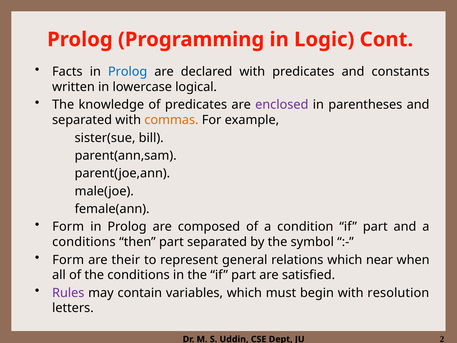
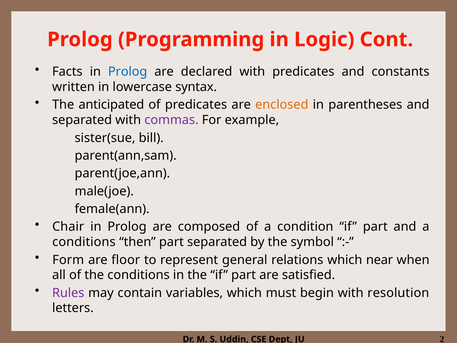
logical: logical -> syntax
knowledge: knowledge -> anticipated
enclosed colour: purple -> orange
commas colour: orange -> purple
Form at (68, 227): Form -> Chair
their: their -> floor
